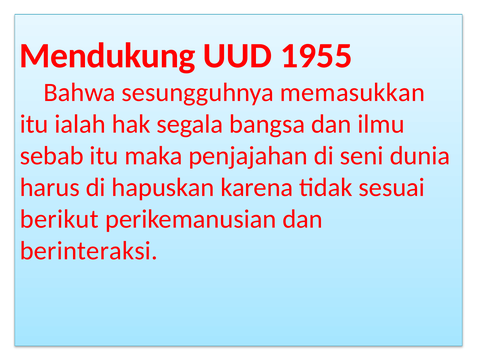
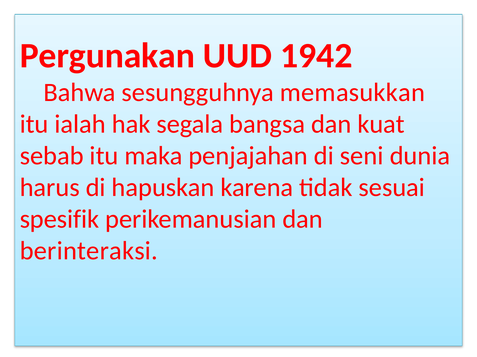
Mendukung: Mendukung -> Pergunakan
1955: 1955 -> 1942
ilmu: ilmu -> kuat
berikut: berikut -> spesifik
